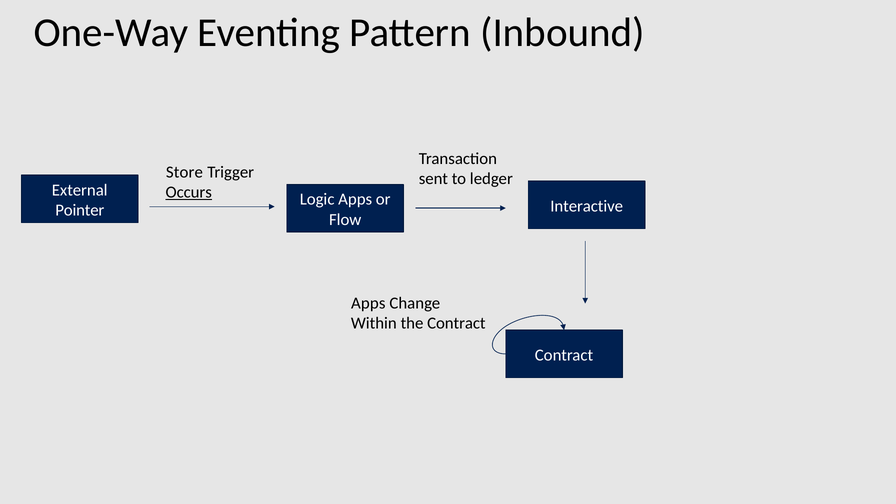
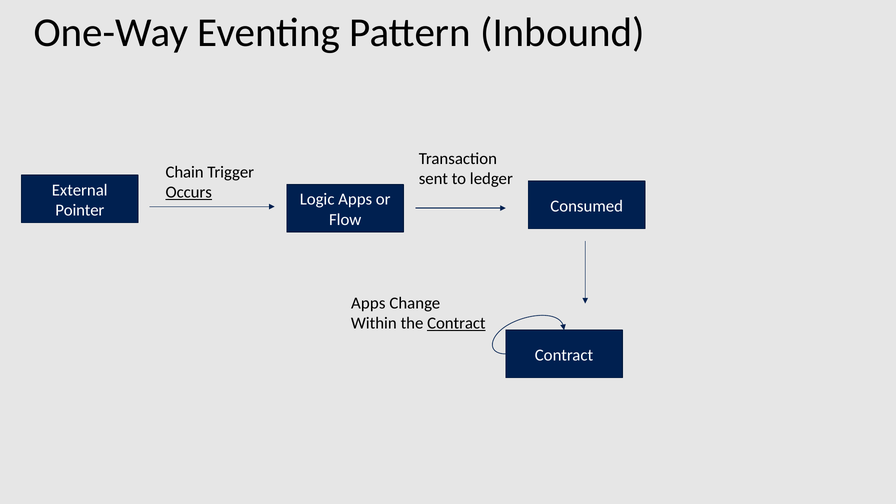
Store: Store -> Chain
Interactive: Interactive -> Consumed
Contract at (456, 323) underline: none -> present
